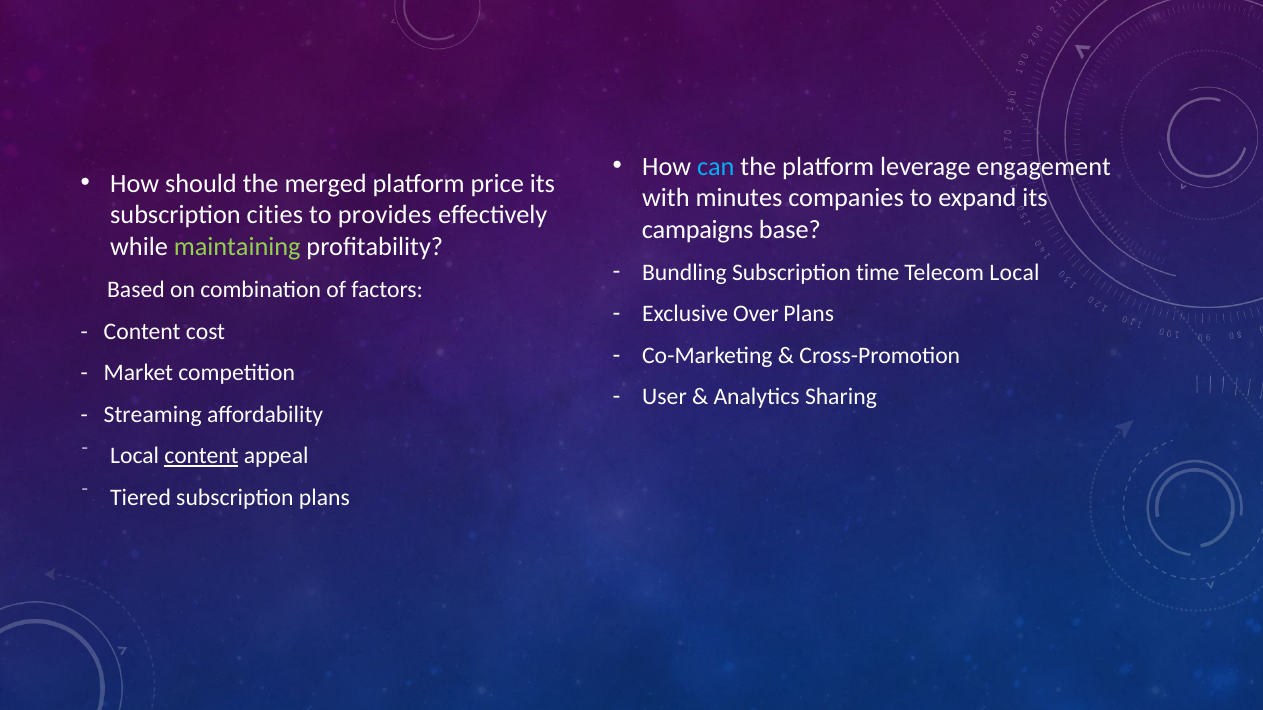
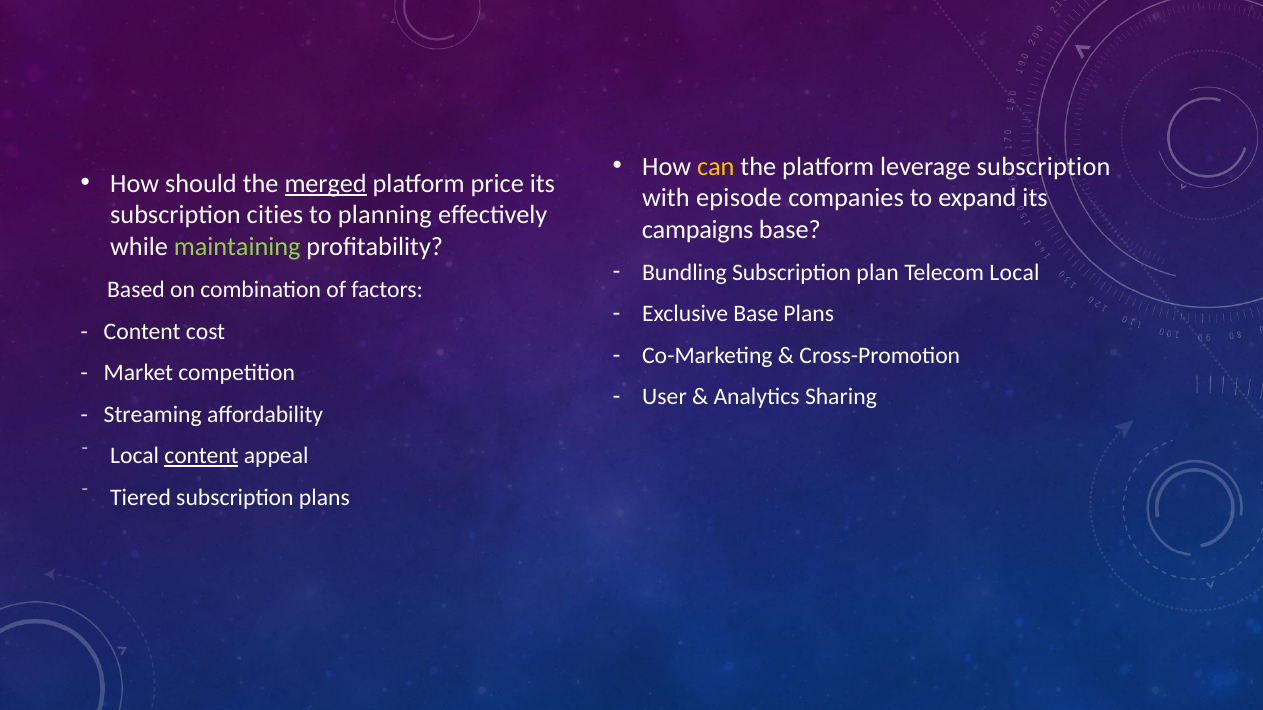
can colour: light blue -> yellow
leverage engagement: engagement -> subscription
merged underline: none -> present
minutes: minutes -> episode
provides: provides -> planning
time: time -> plan
Exclusive Over: Over -> Base
